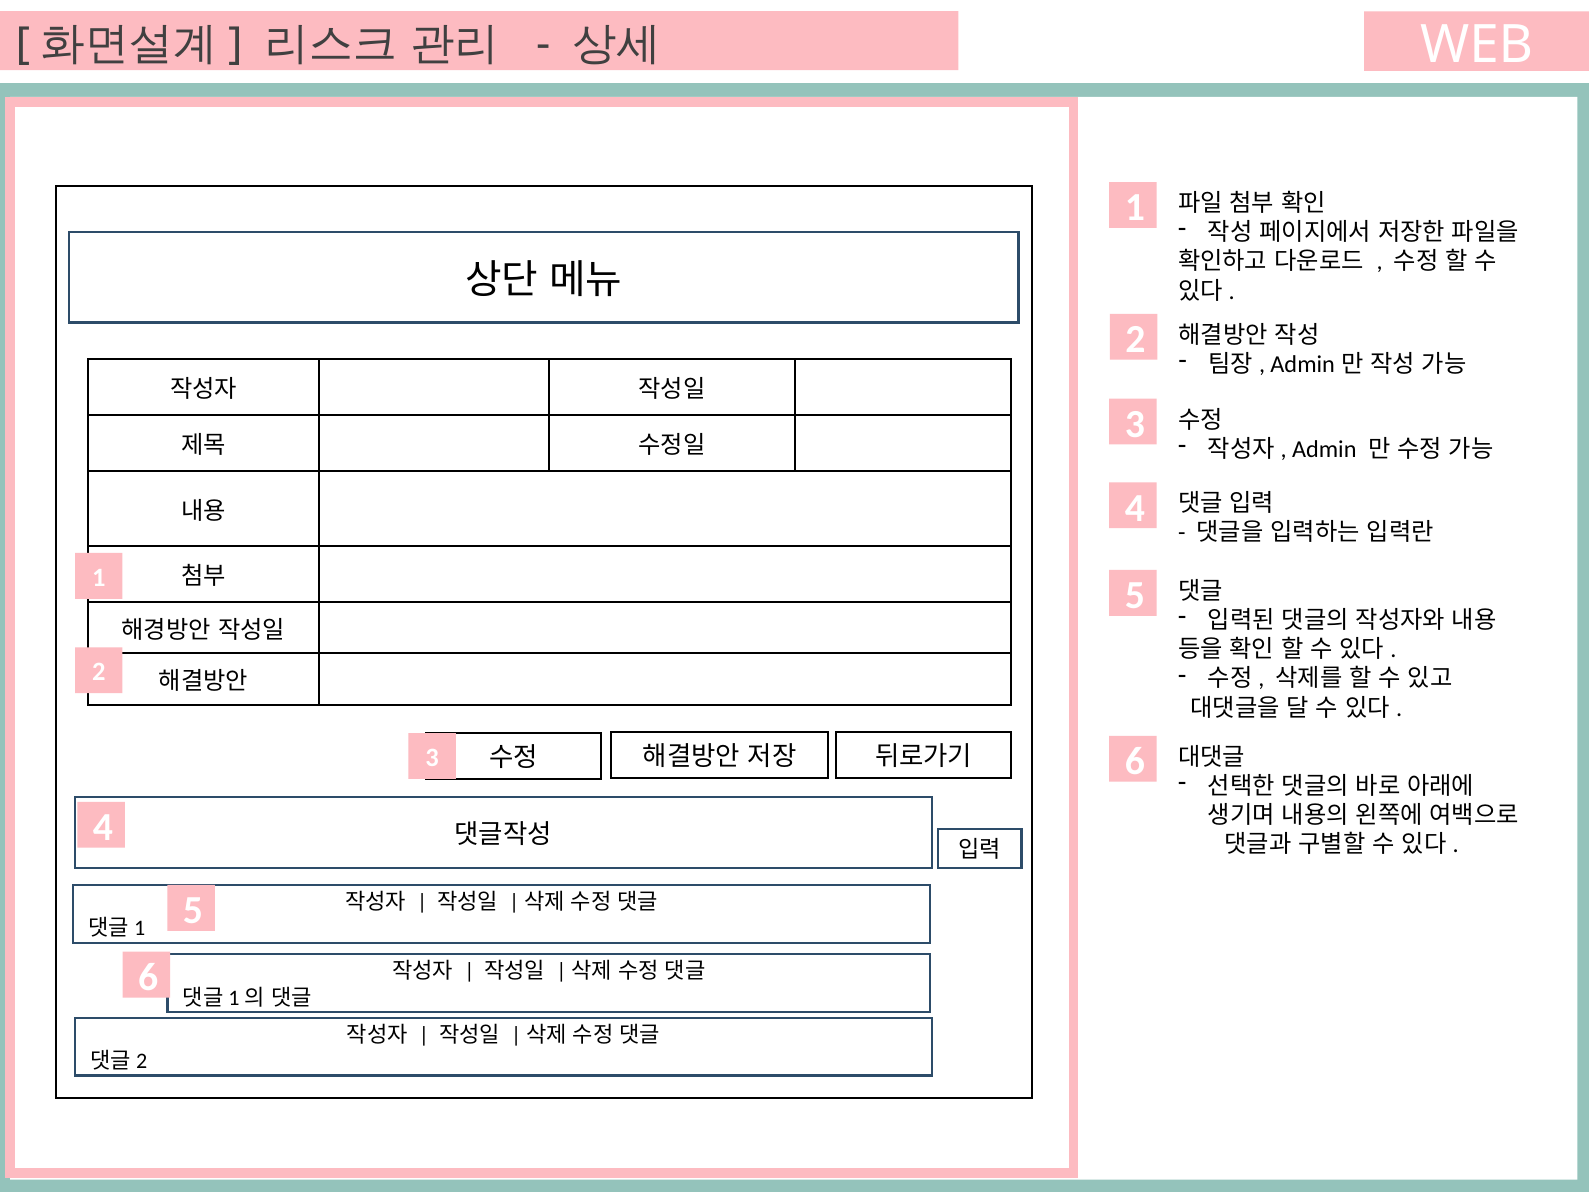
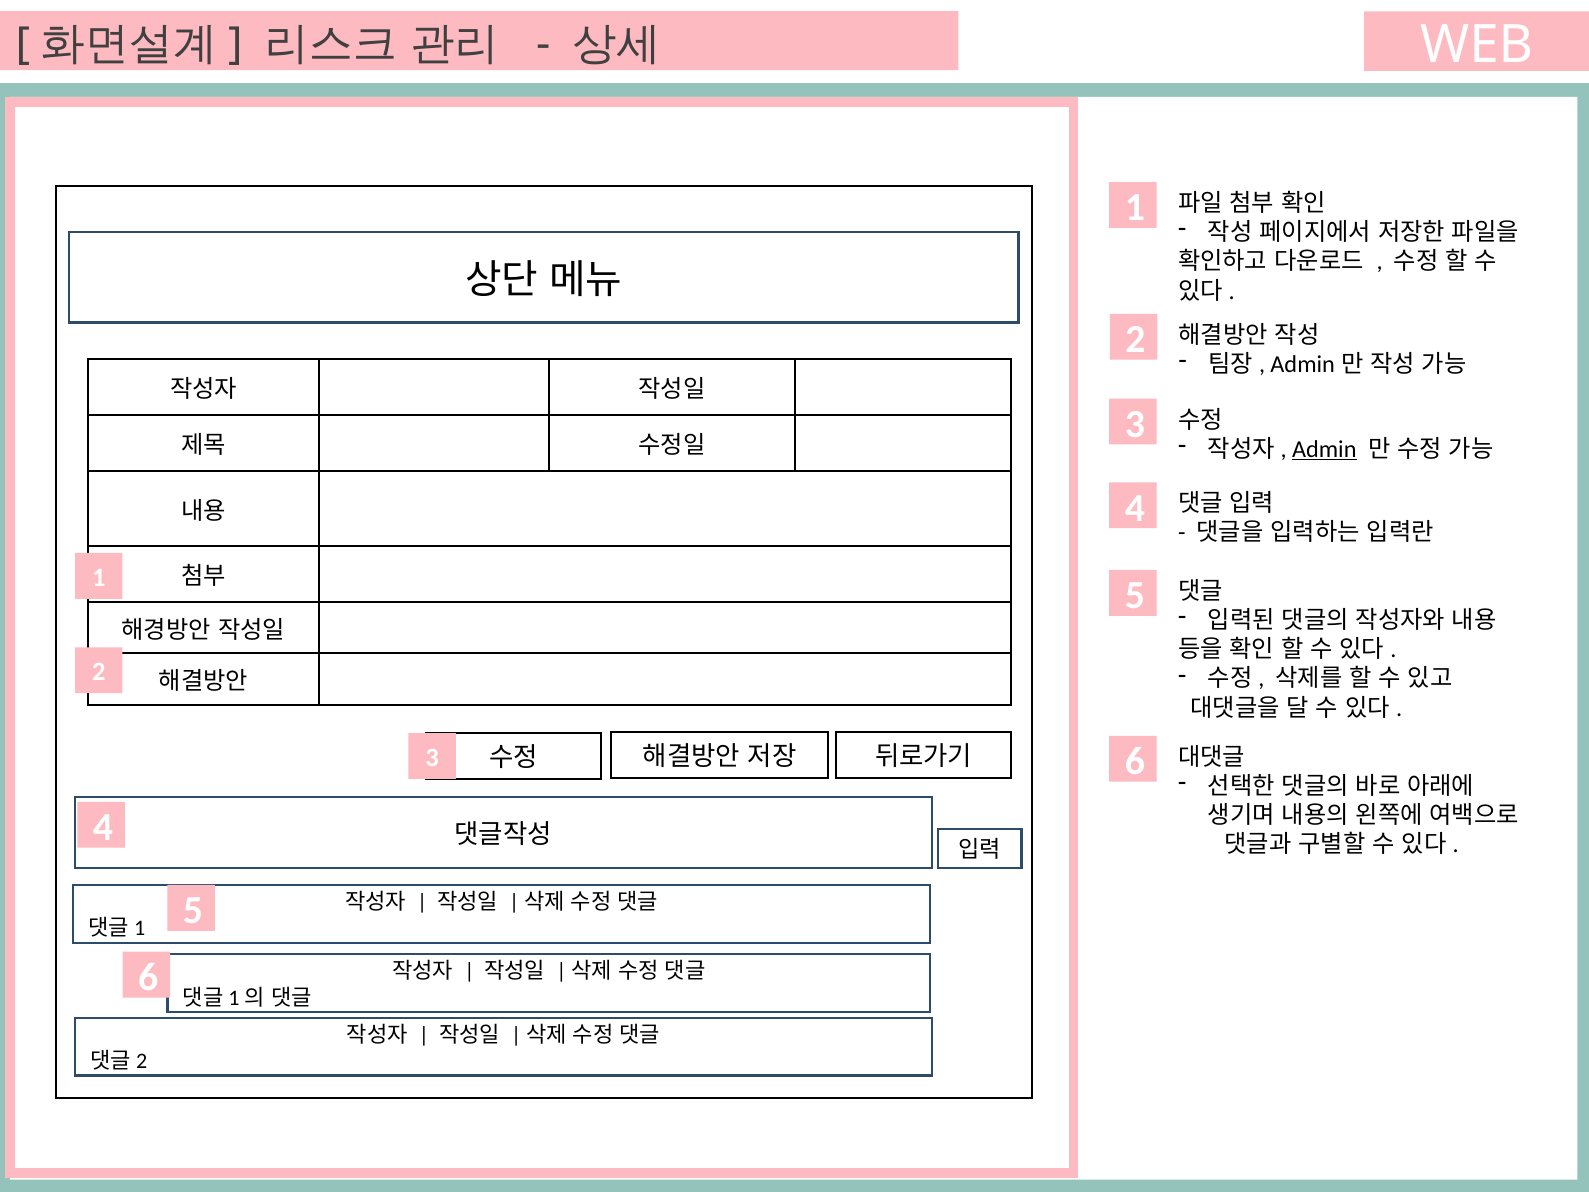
Admin at (1324, 449) underline: none -> present
